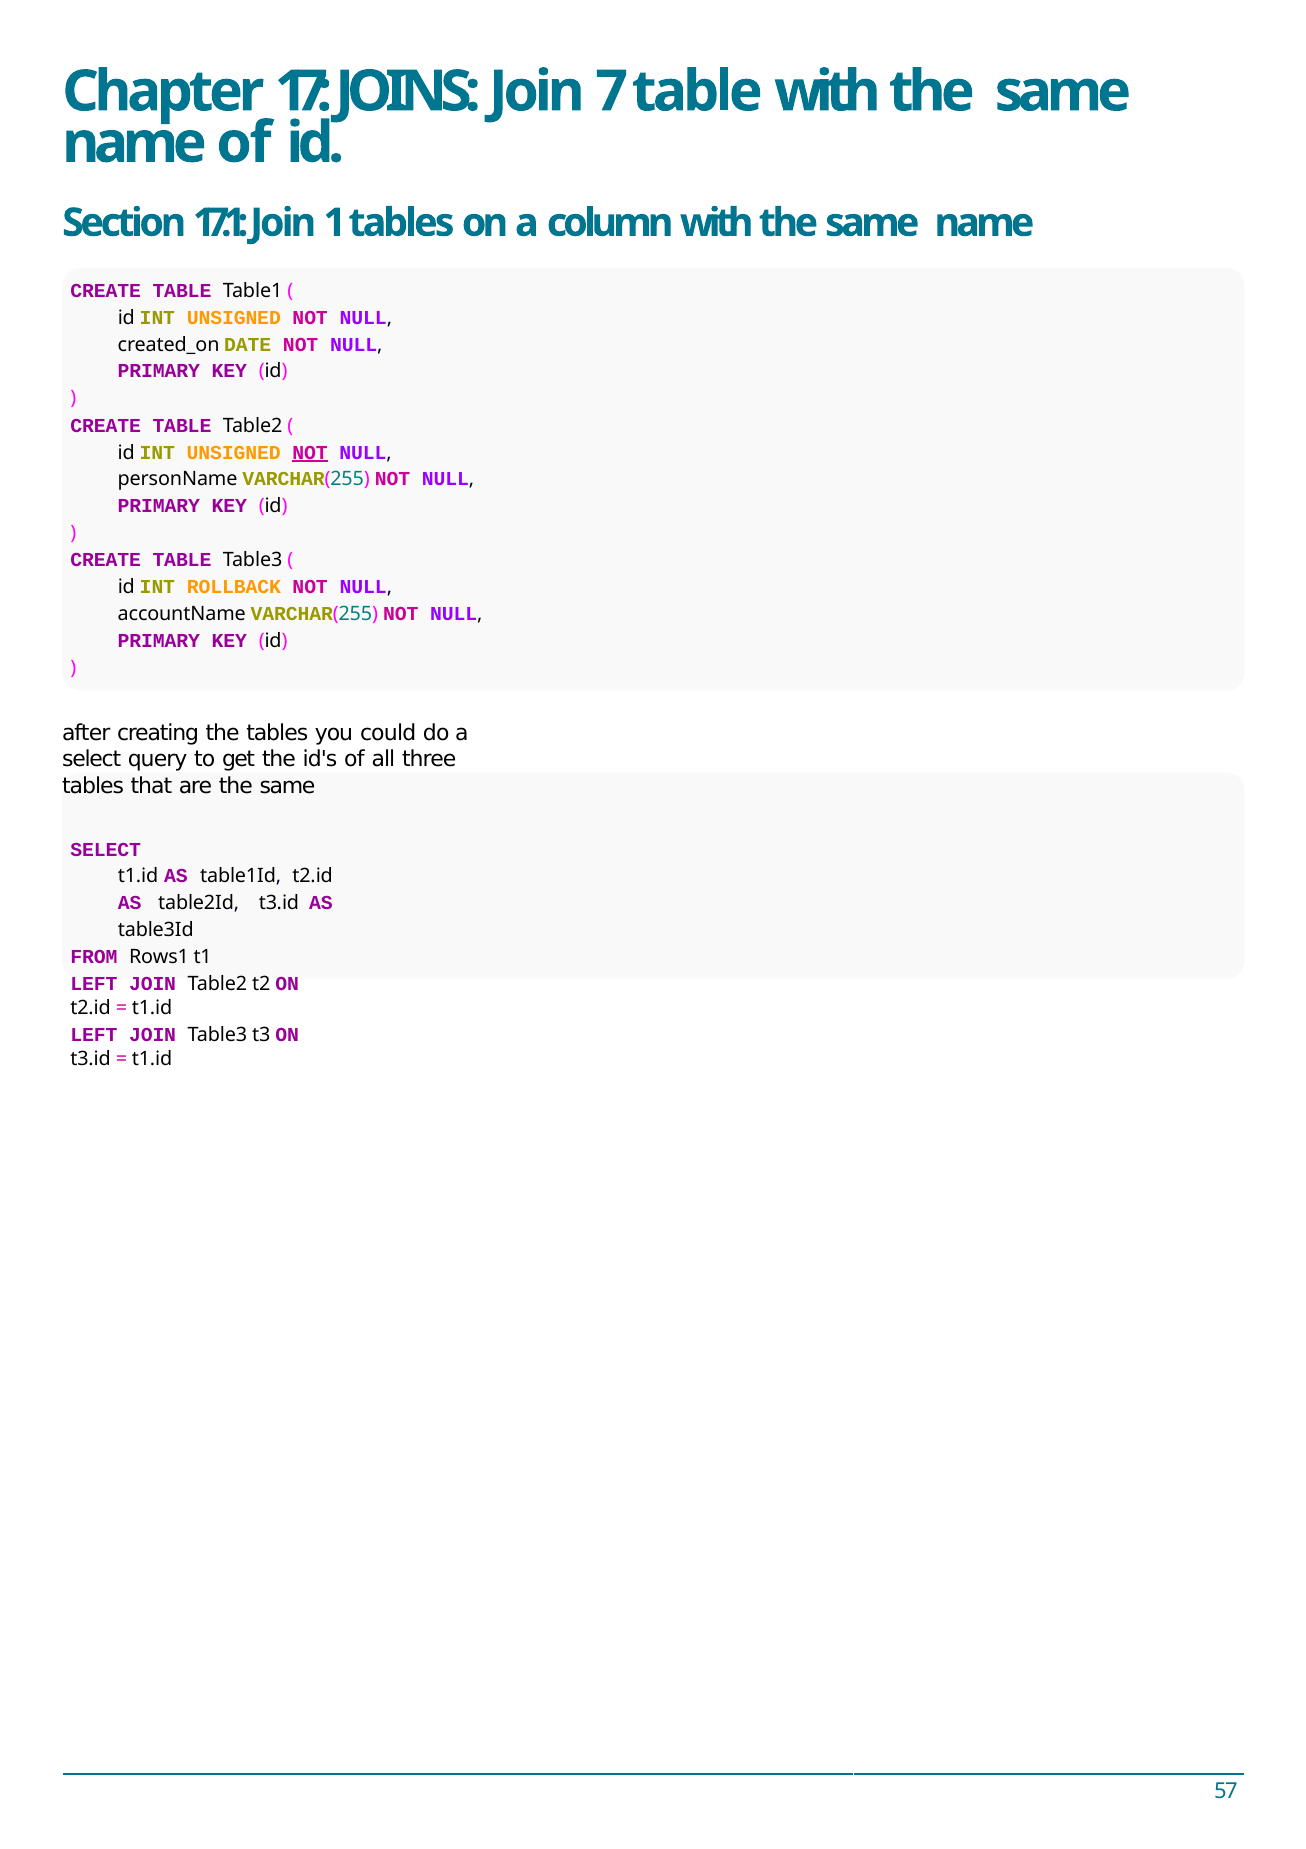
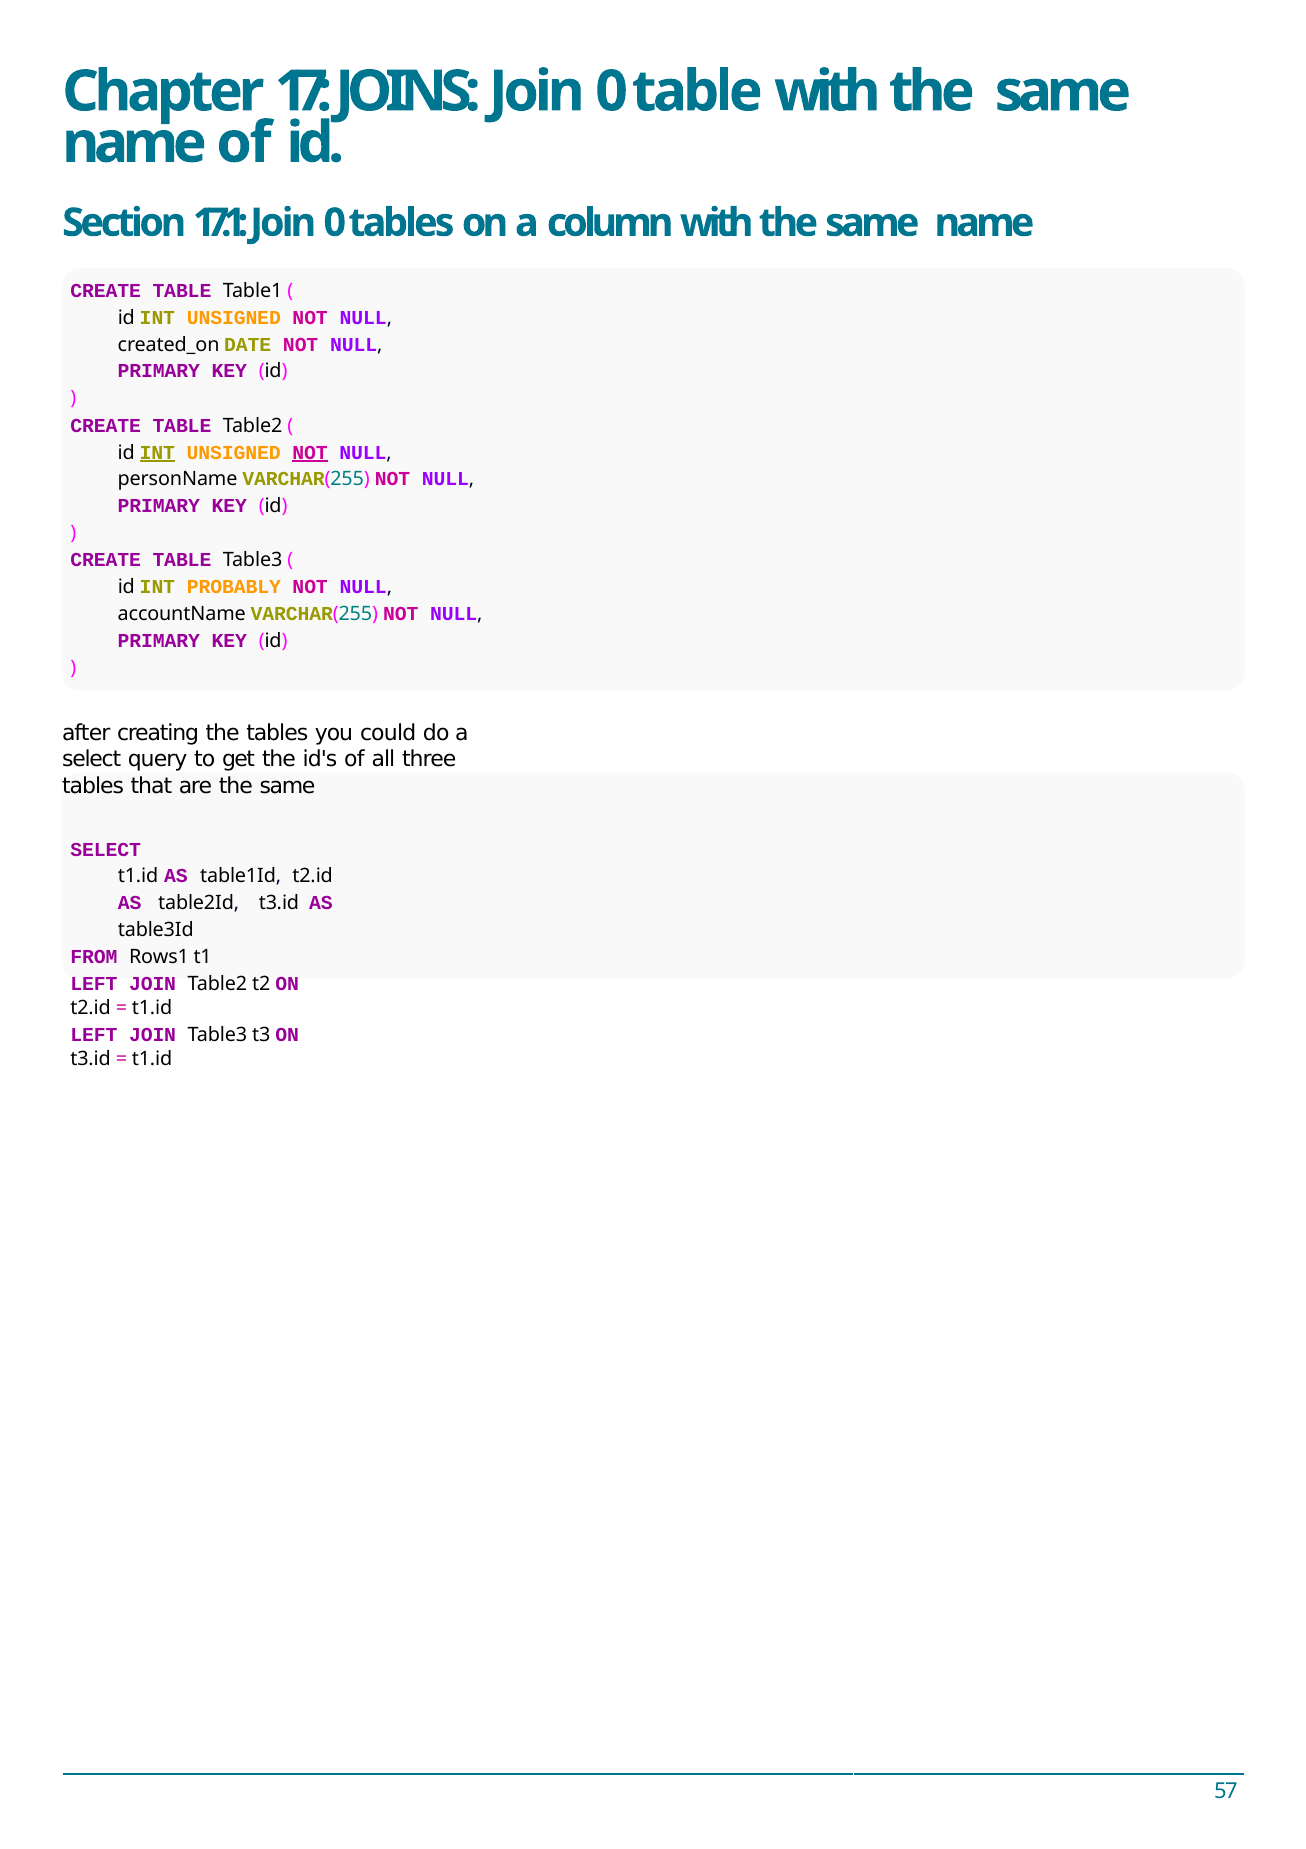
JOINS Join 7: 7 -> 0
17.1 Join 1: 1 -> 0
INT at (157, 452) underline: none -> present
ROLLBACK: ROLLBACK -> PROBABLY
